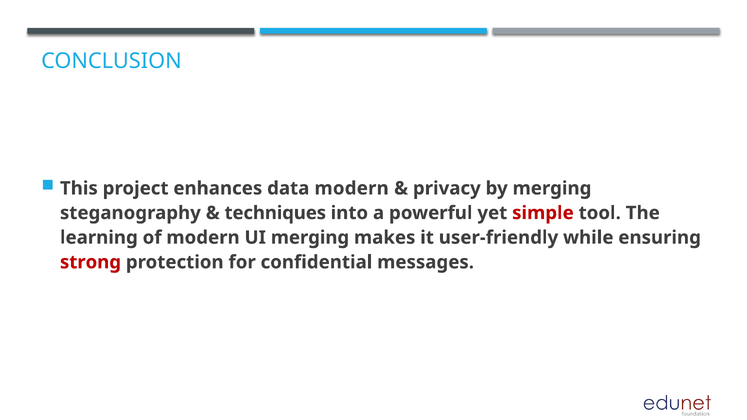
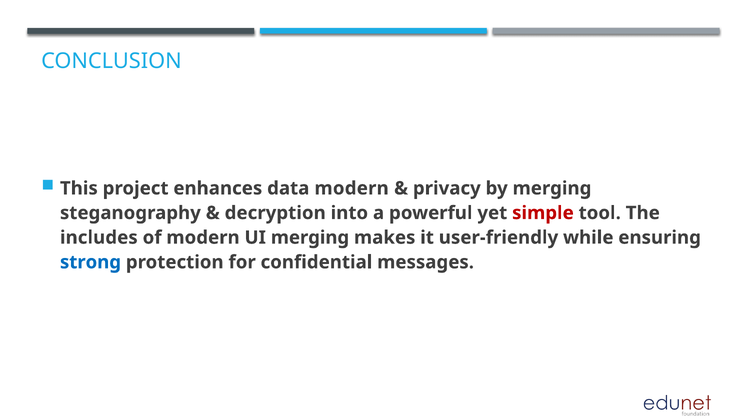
techniques: techniques -> decryption
learning: learning -> includes
strong colour: red -> blue
